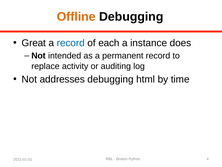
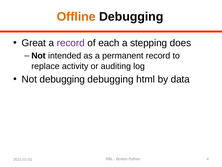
record at (71, 43) colour: blue -> purple
instance: instance -> stepping
Not addresses: addresses -> debugging
time: time -> data
